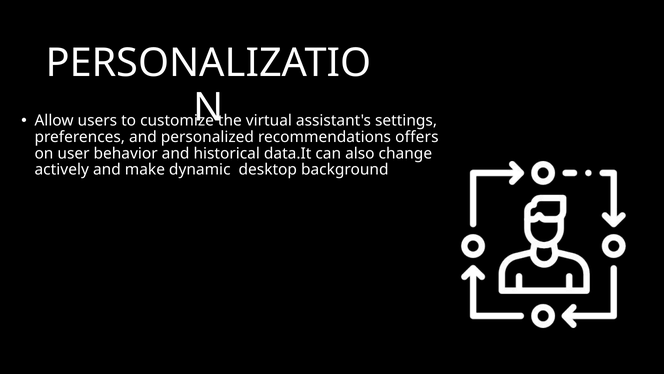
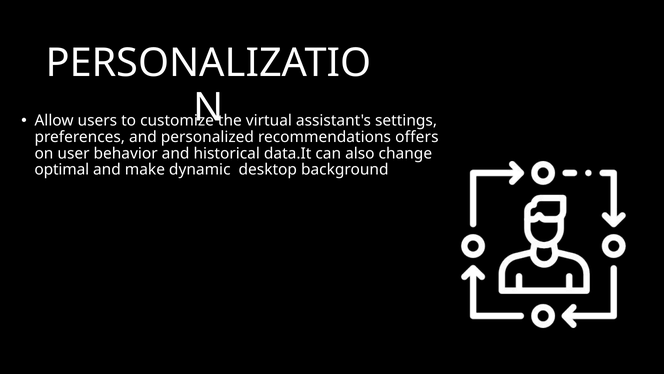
actively: actively -> optimal
